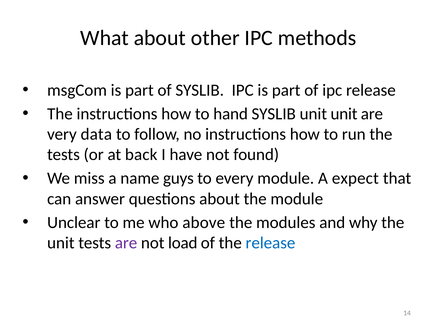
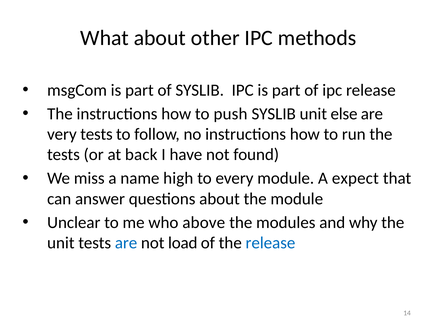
hand: hand -> push
unit unit: unit -> else
very data: data -> tests
guys: guys -> high
are at (126, 243) colour: purple -> blue
